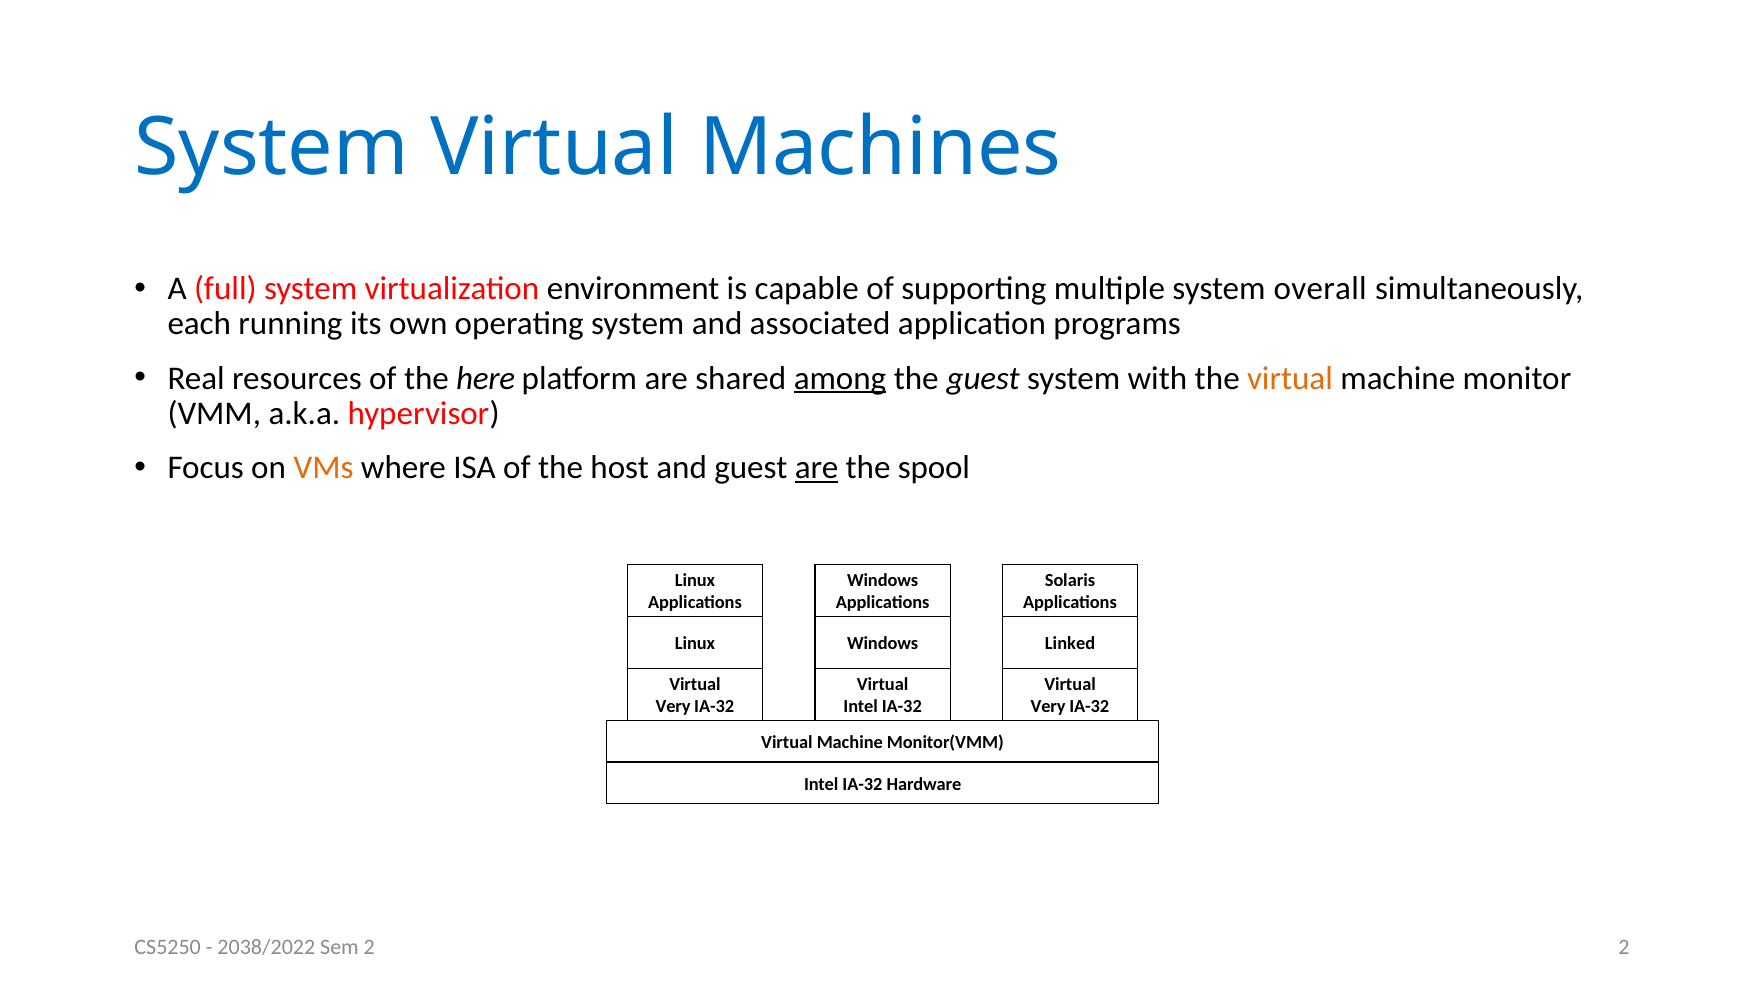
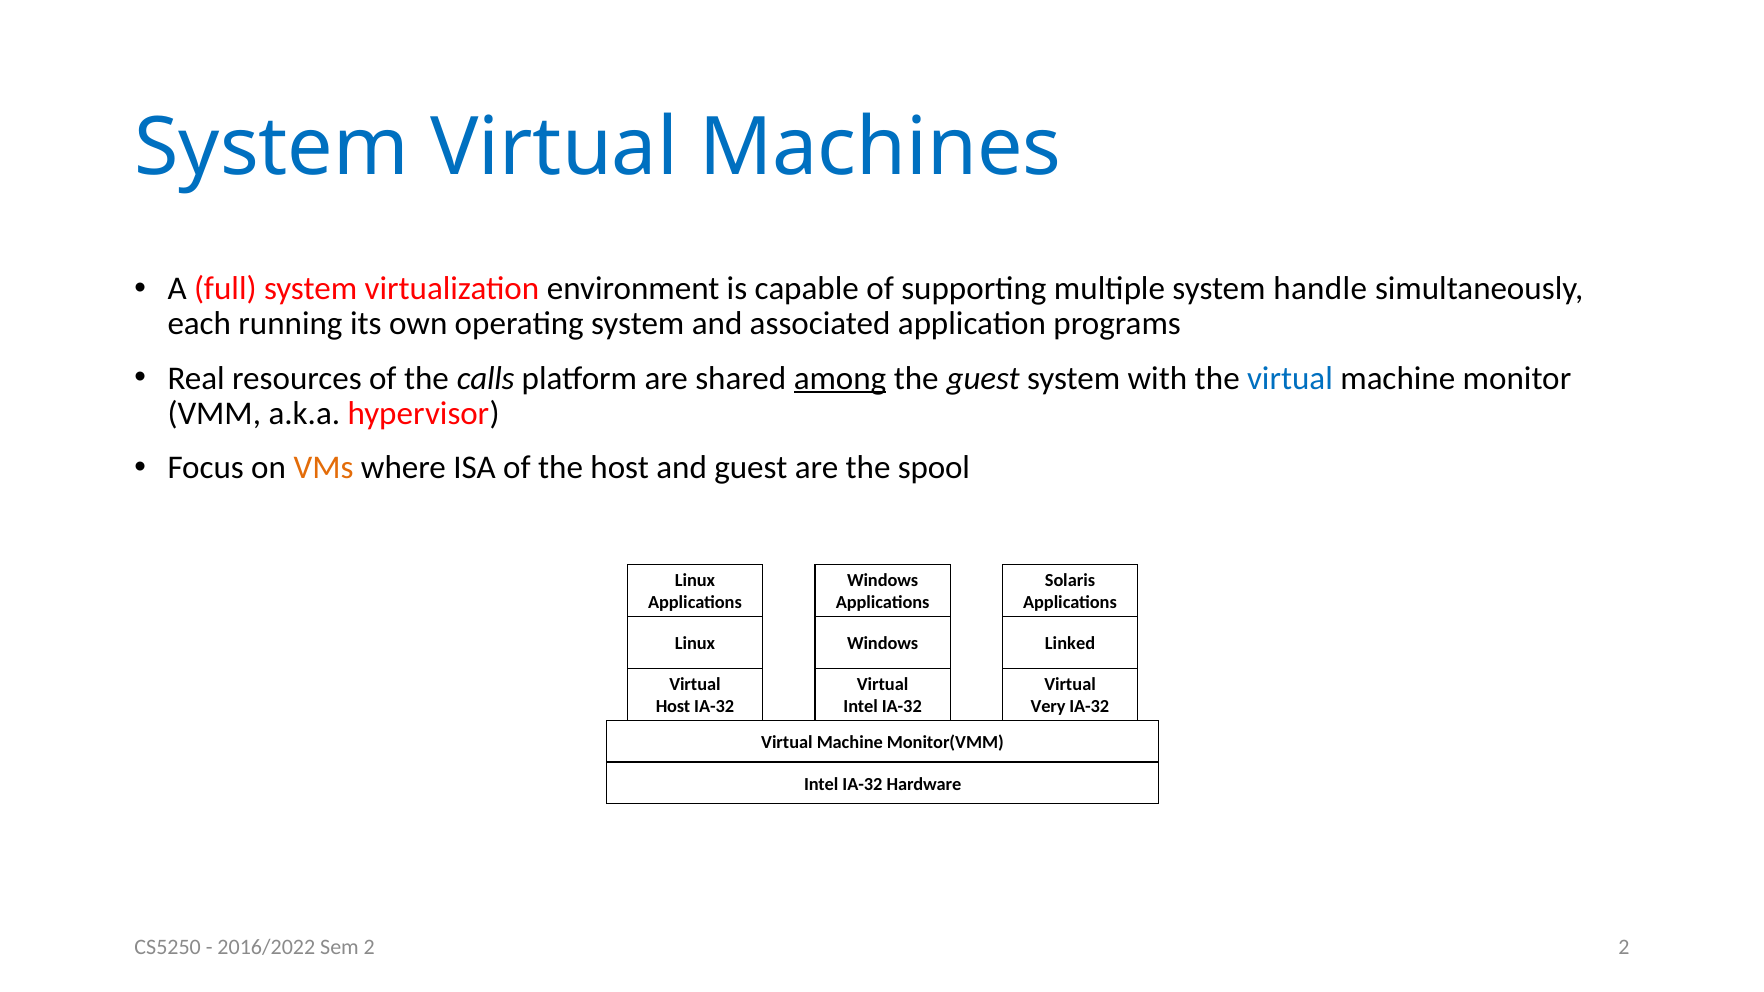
overall: overall -> handle
here: here -> calls
virtual at (1290, 378) colour: orange -> blue
are at (817, 468) underline: present -> none
Very at (673, 707): Very -> Host
2038/2022: 2038/2022 -> 2016/2022
